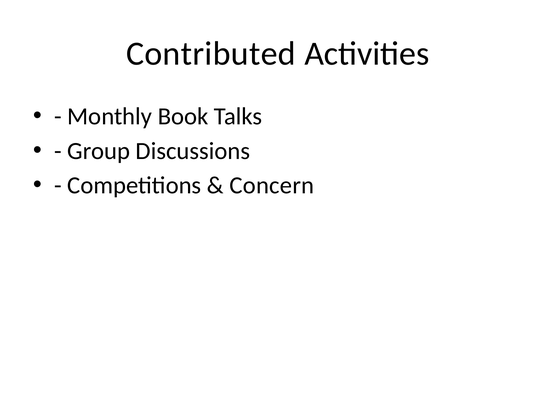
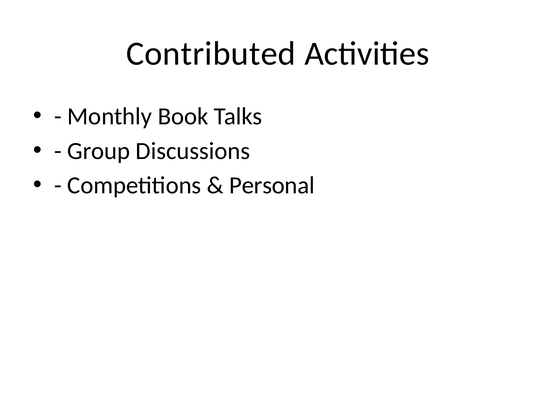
Concern: Concern -> Personal
